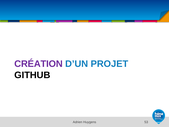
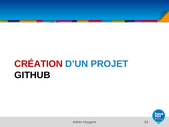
CRÉATION colour: purple -> red
